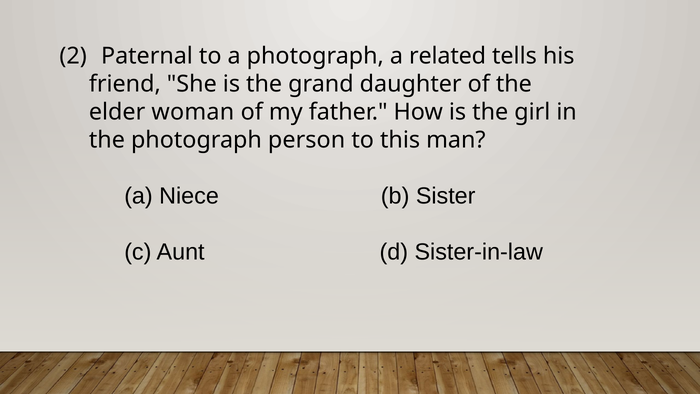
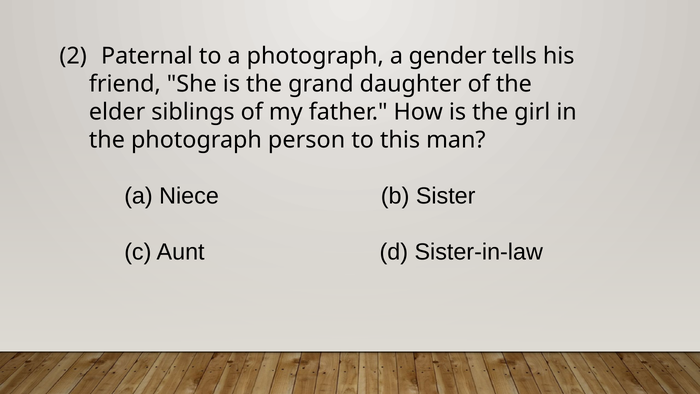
related: related -> gender
woman: woman -> siblings
